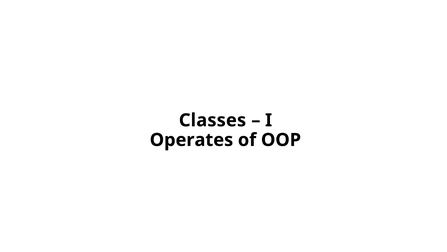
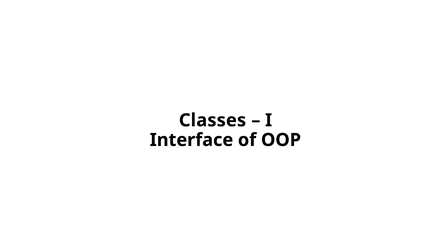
Operates: Operates -> Interface
